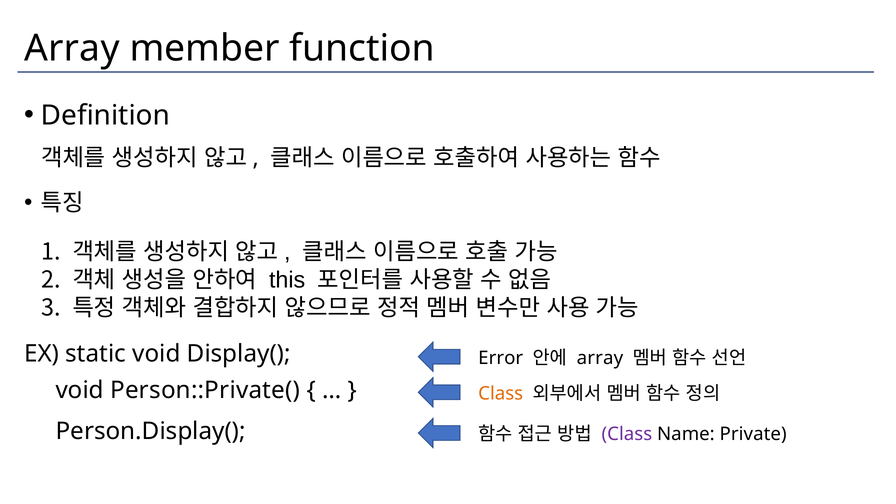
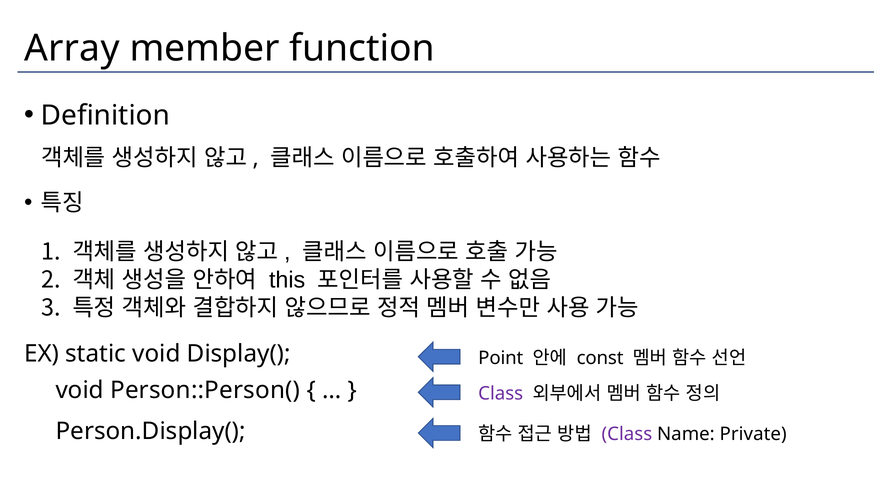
Error: Error -> Point
array at (600, 358): array -> const
Person::Private(: Person::Private( -> Person::Person(
Class at (501, 393) colour: orange -> purple
